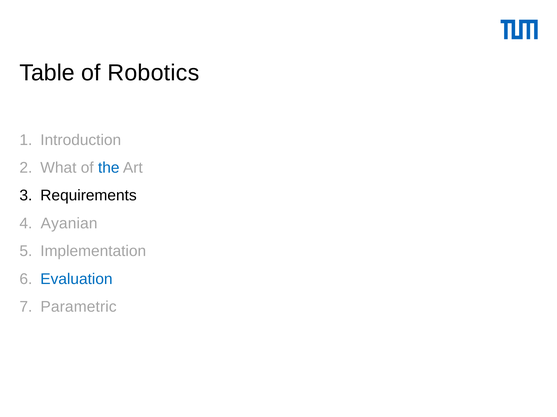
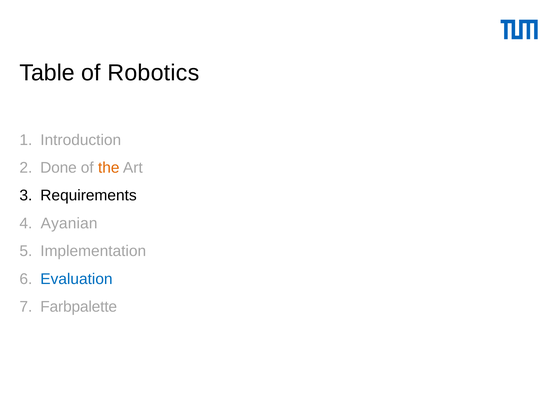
What: What -> Done
the colour: blue -> orange
Parametric: Parametric -> Farbpalette
